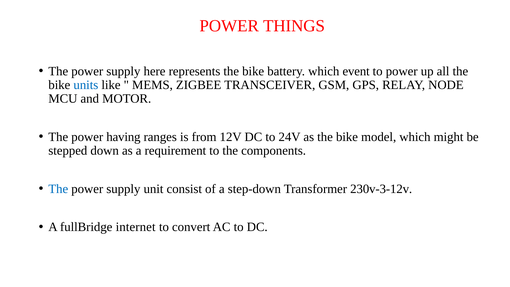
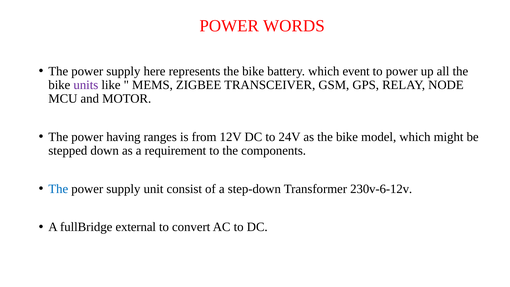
THINGS: THINGS -> WORDS
units colour: blue -> purple
230v-3-12v: 230v-3-12v -> 230v-6-12v
internet: internet -> external
